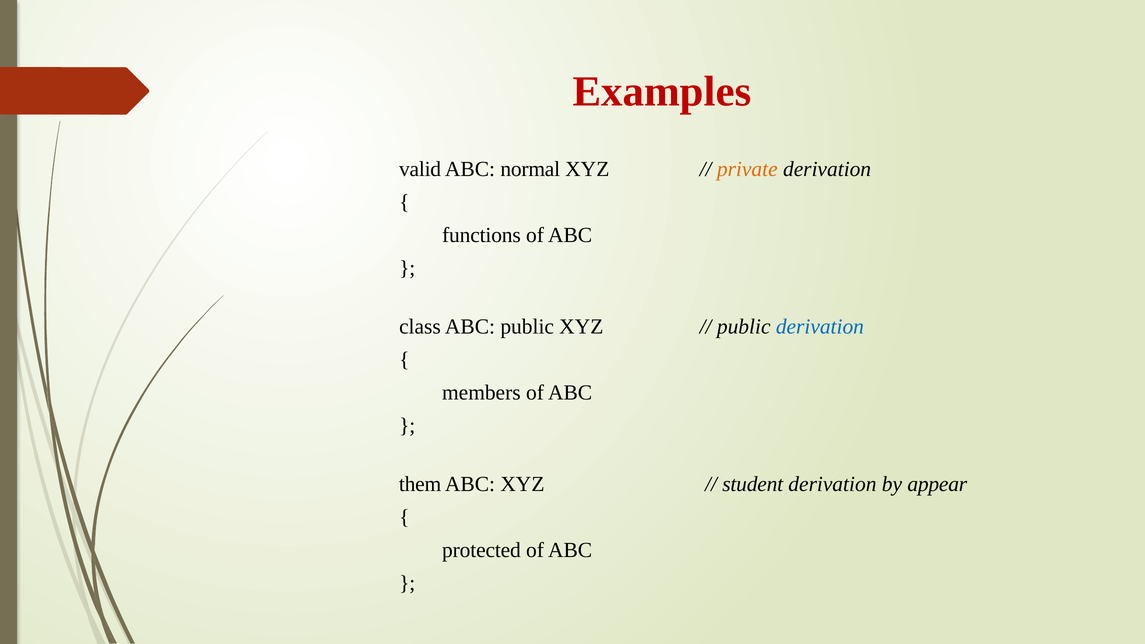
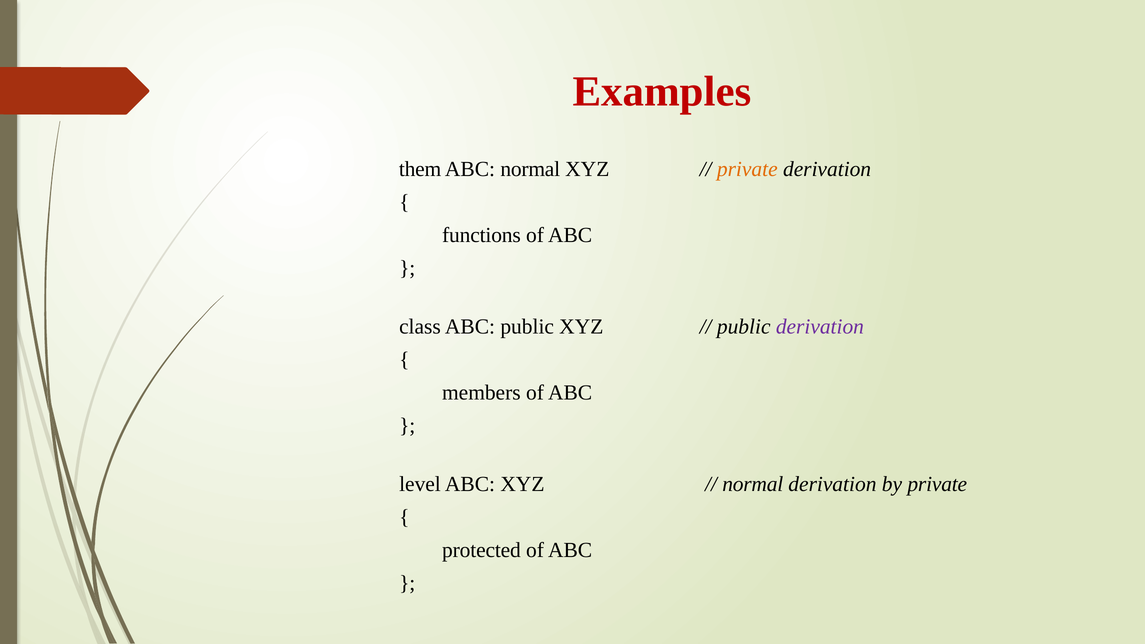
valid: valid -> them
derivation at (820, 327) colour: blue -> purple
them: them -> level
student at (753, 484): student -> normal
by appear: appear -> private
